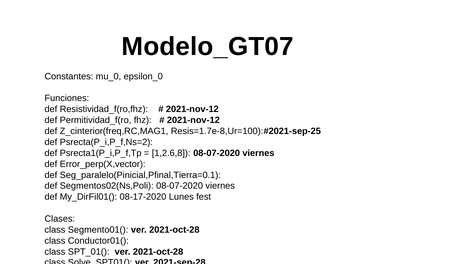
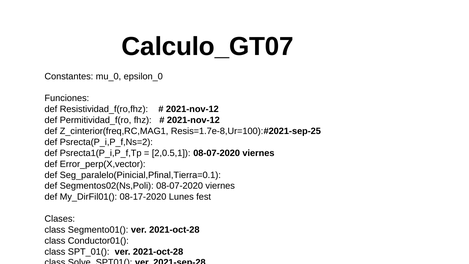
Modelo_GT07: Modelo_GT07 -> Calculo_GT07
1,2.6,8: 1,2.6,8 -> 2,0.5,1
